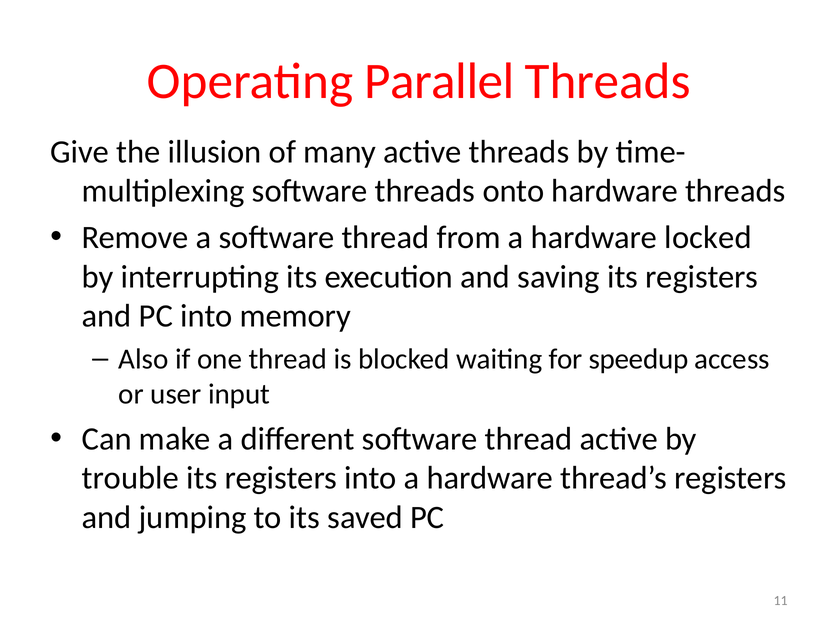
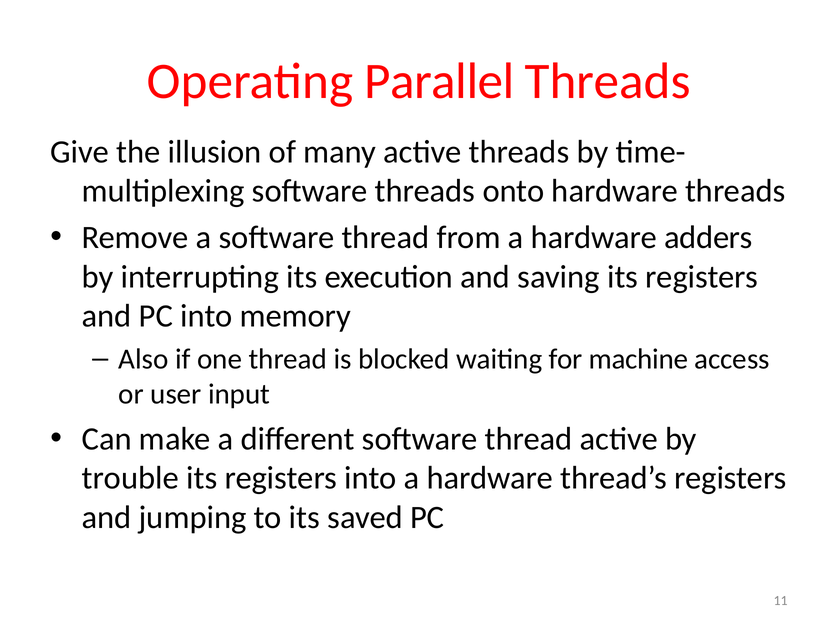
locked: locked -> adders
speedup: speedup -> machine
